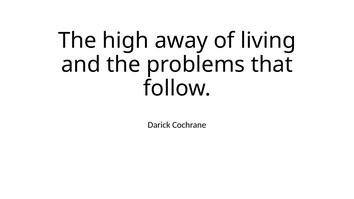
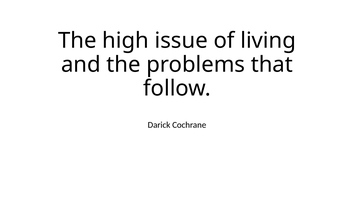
away: away -> issue
